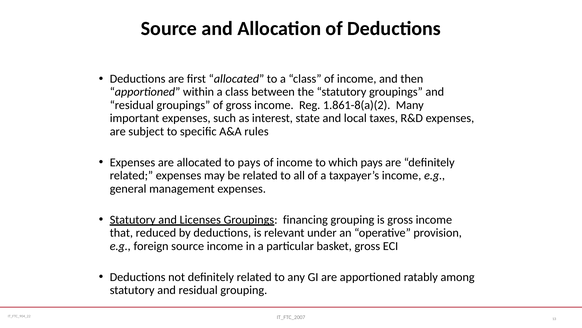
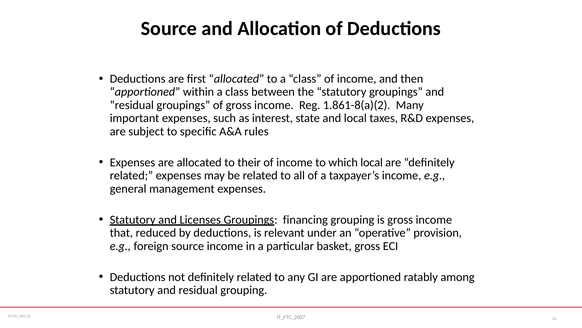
to pays: pays -> their
which pays: pays -> local
